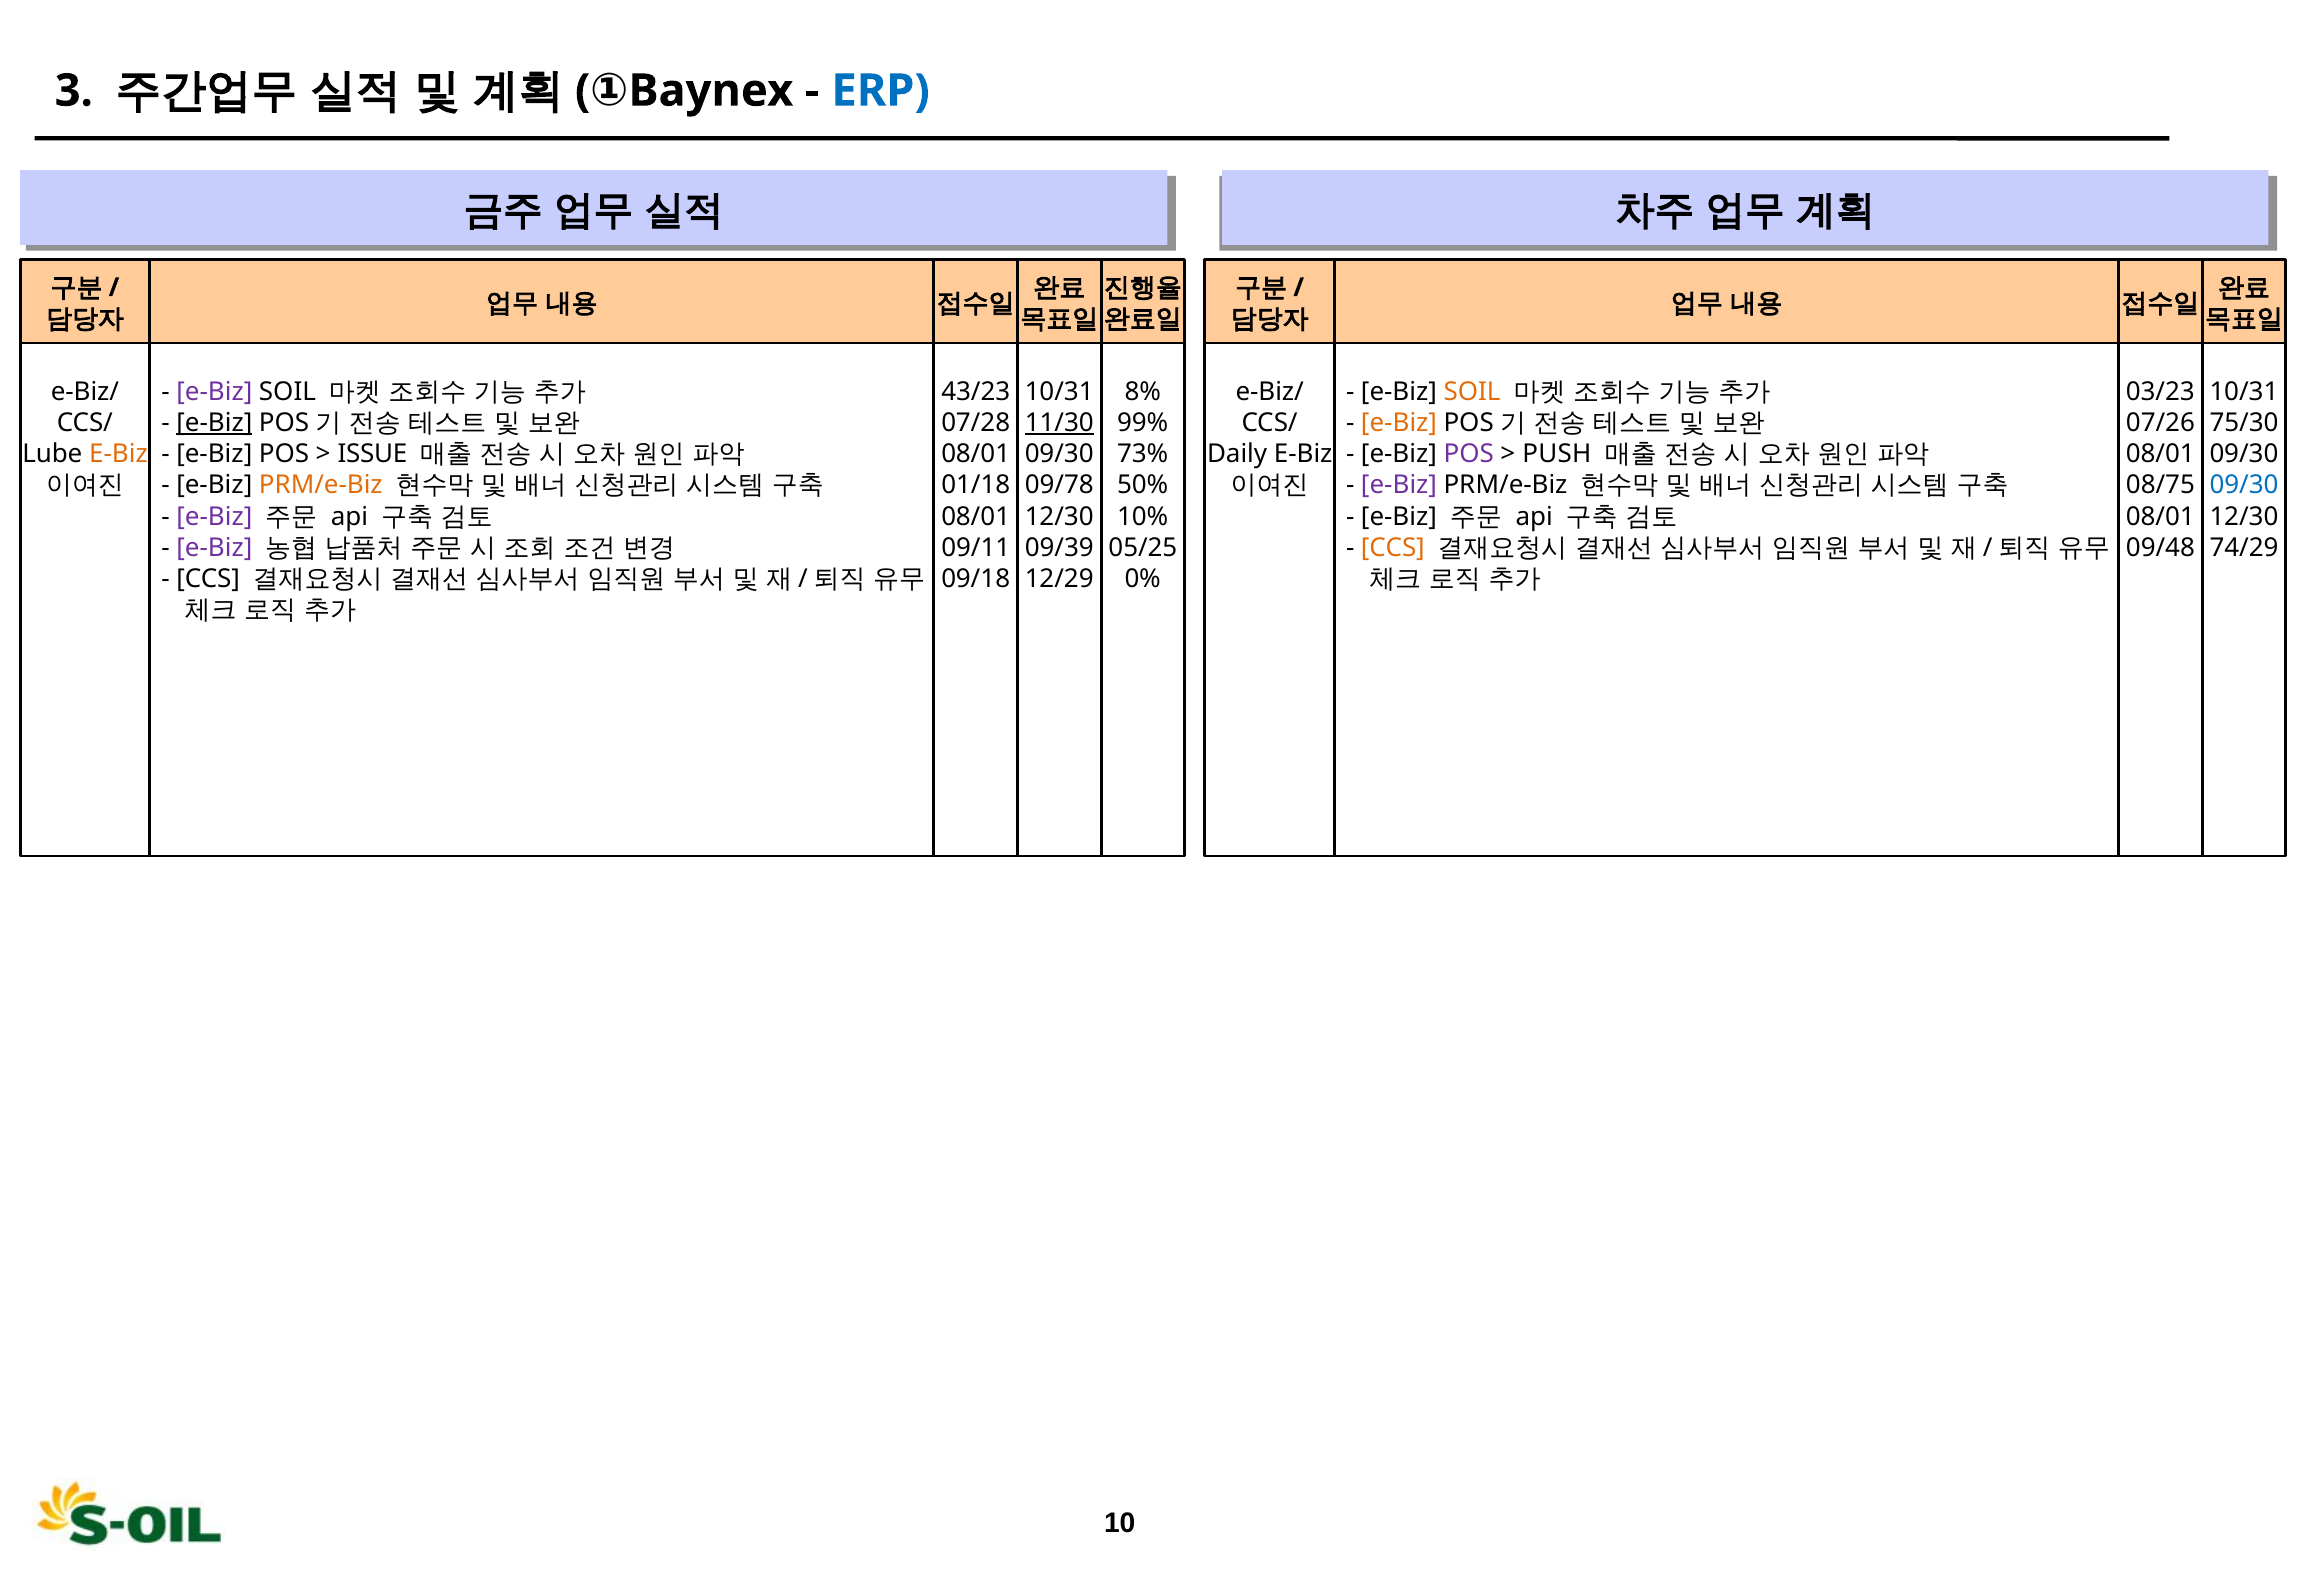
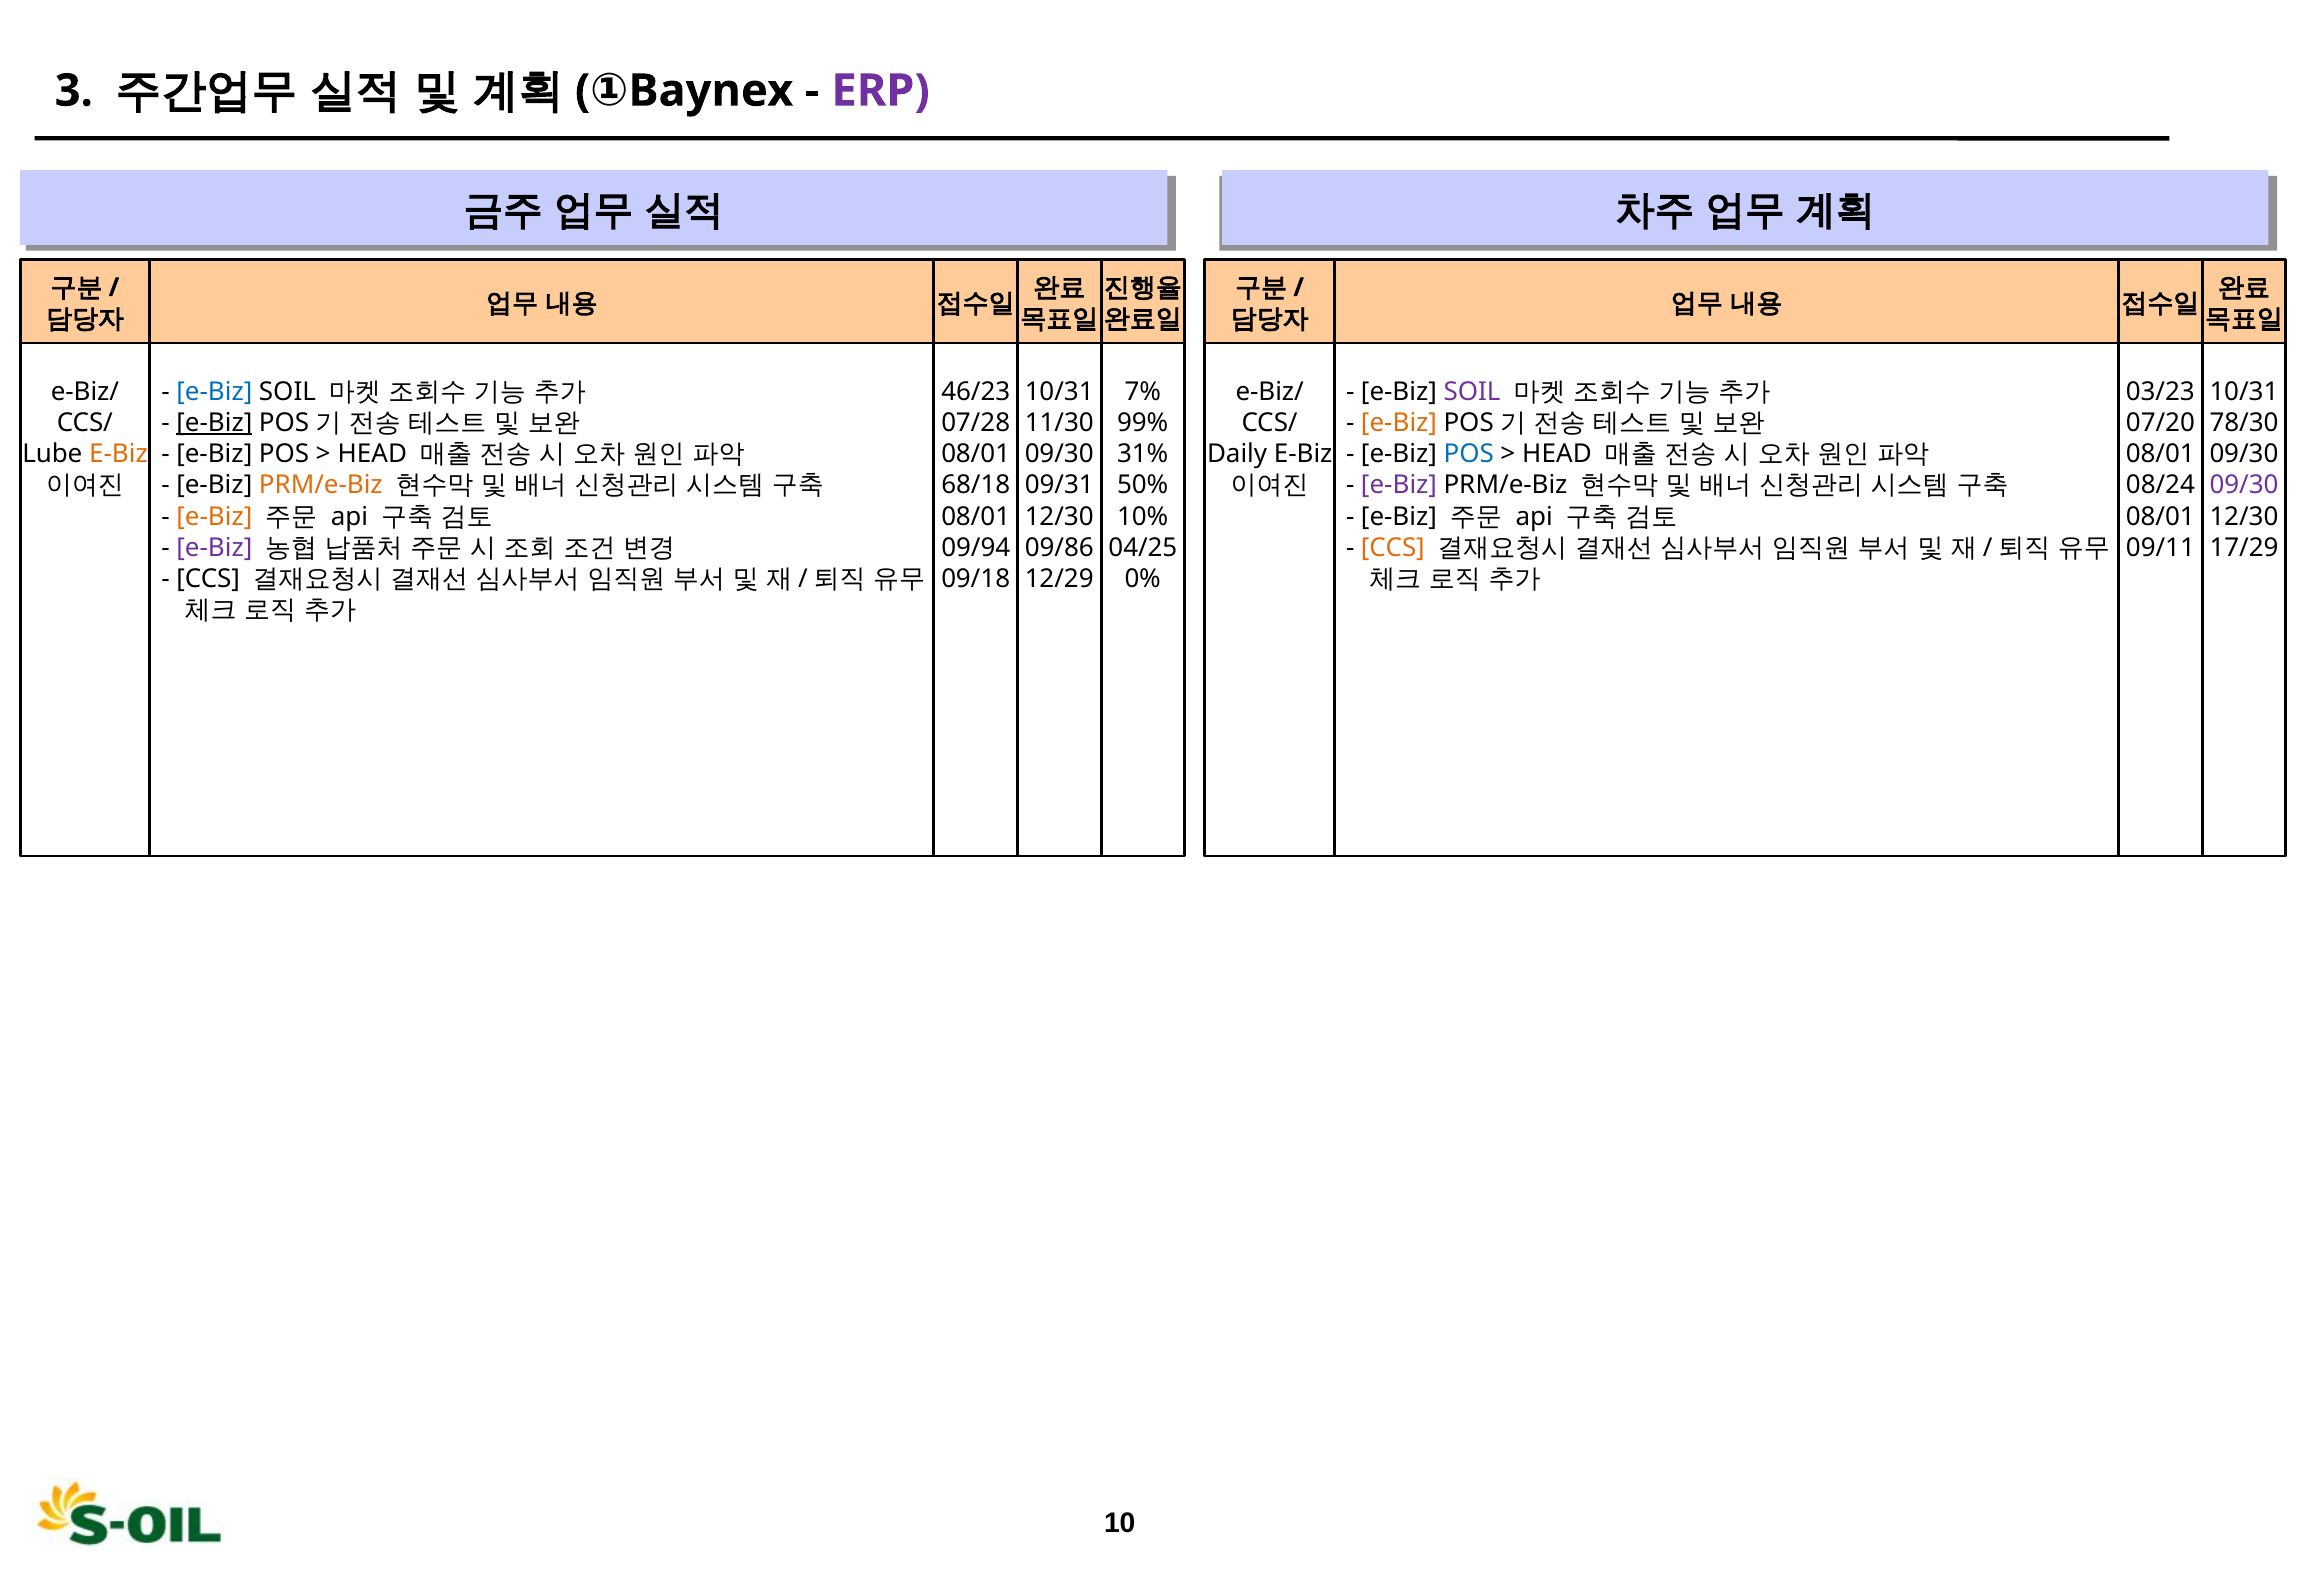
ERP colour: blue -> purple
e-Biz at (214, 392) colour: purple -> blue
43/23: 43/23 -> 46/23
8%: 8% -> 7%
SOIL at (1472, 392) colour: orange -> purple
11/30 underline: present -> none
07/26: 07/26 -> 07/20
75/30: 75/30 -> 78/30
ISSUE at (372, 454): ISSUE -> HEAD
73%: 73% -> 31%
POS at (1469, 454) colour: purple -> blue
PUSH at (1557, 454): PUSH -> HEAD
01/18: 01/18 -> 68/18
09/78: 09/78 -> 09/31
08/75: 08/75 -> 08/24
09/30 at (2244, 485) colour: blue -> purple
e-Biz at (214, 516) colour: purple -> orange
09/11: 09/11 -> 09/94
09/39: 09/39 -> 09/86
05/25: 05/25 -> 04/25
09/48: 09/48 -> 09/11
74/29: 74/29 -> 17/29
